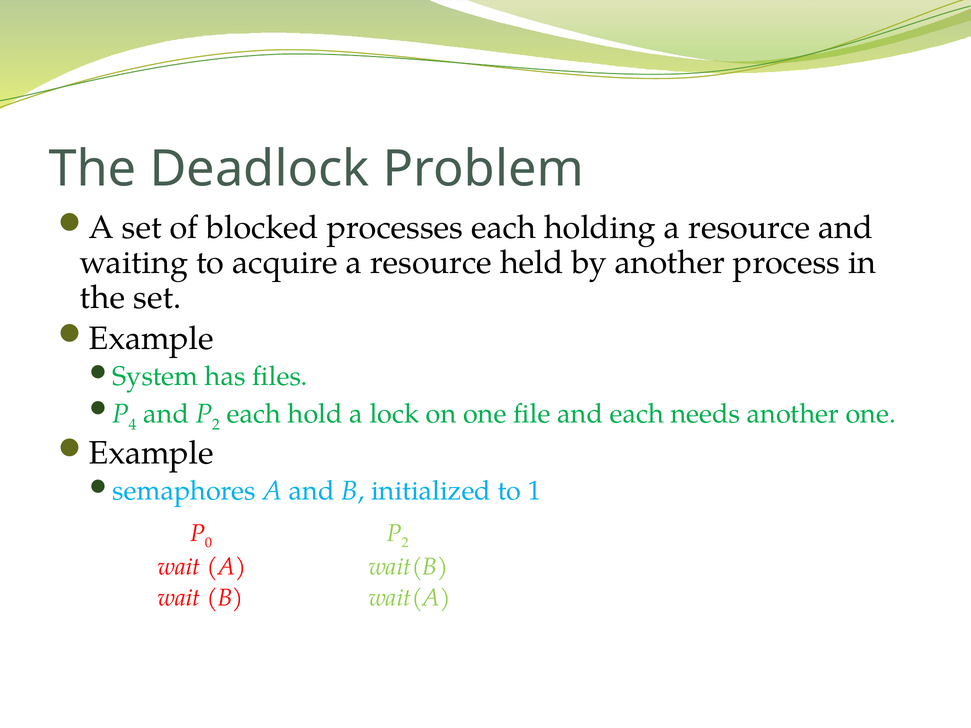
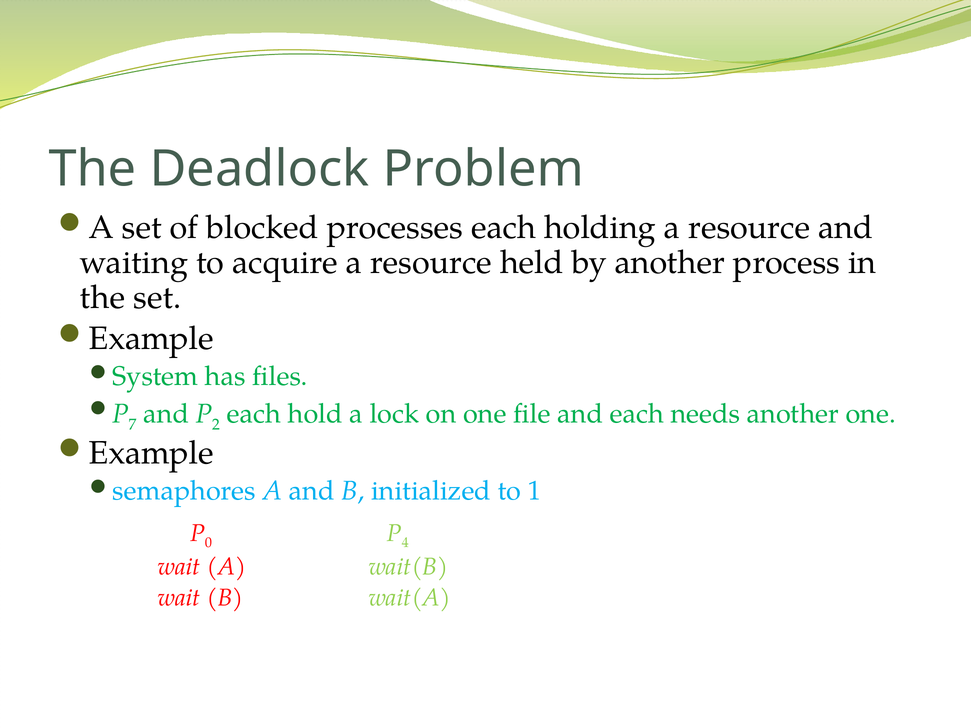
4: 4 -> 7
2 at (405, 543): 2 -> 4
